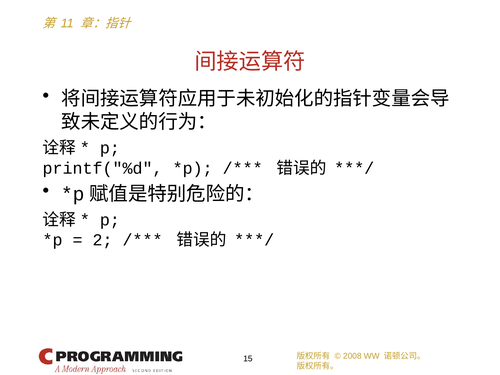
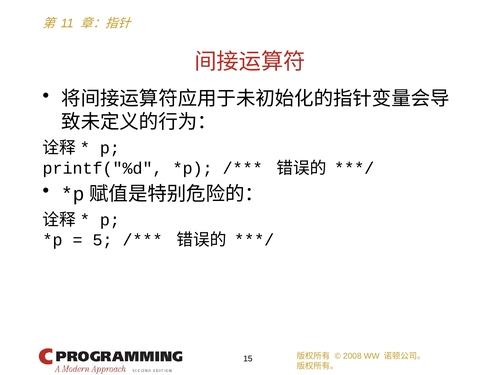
2: 2 -> 5
